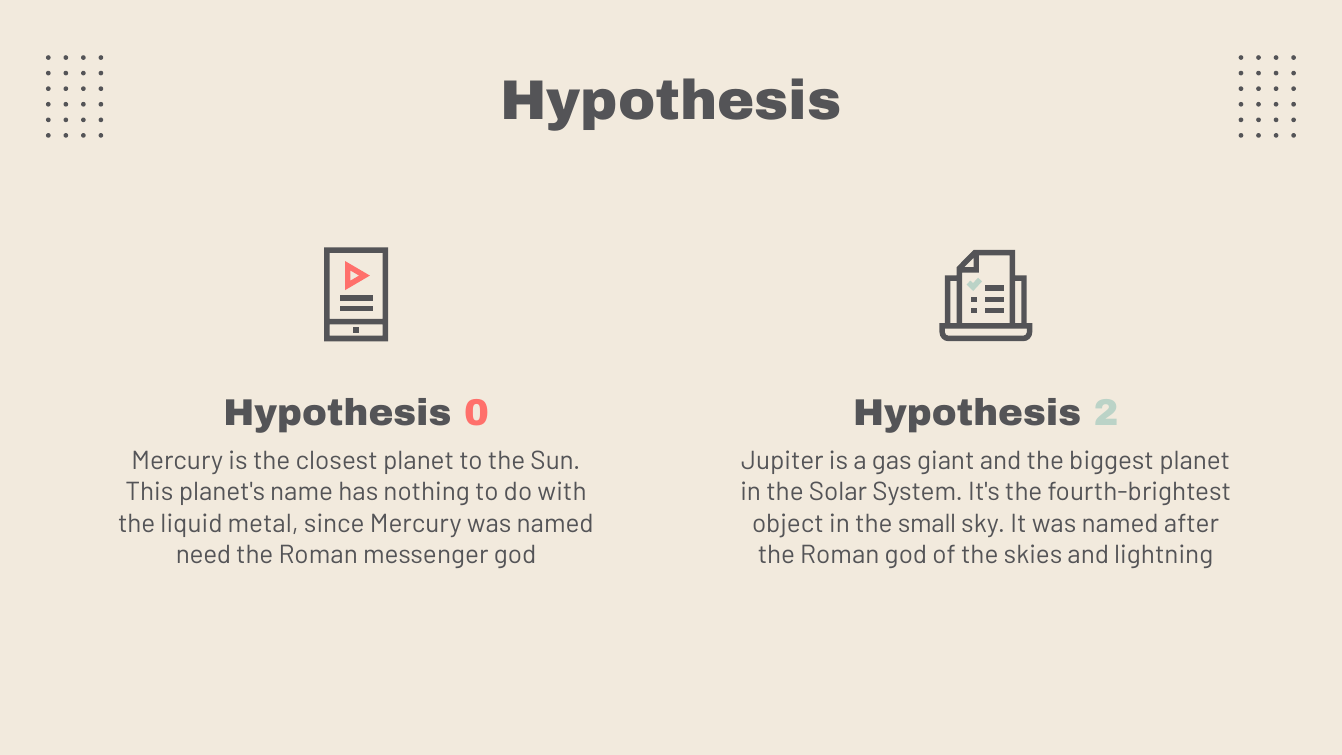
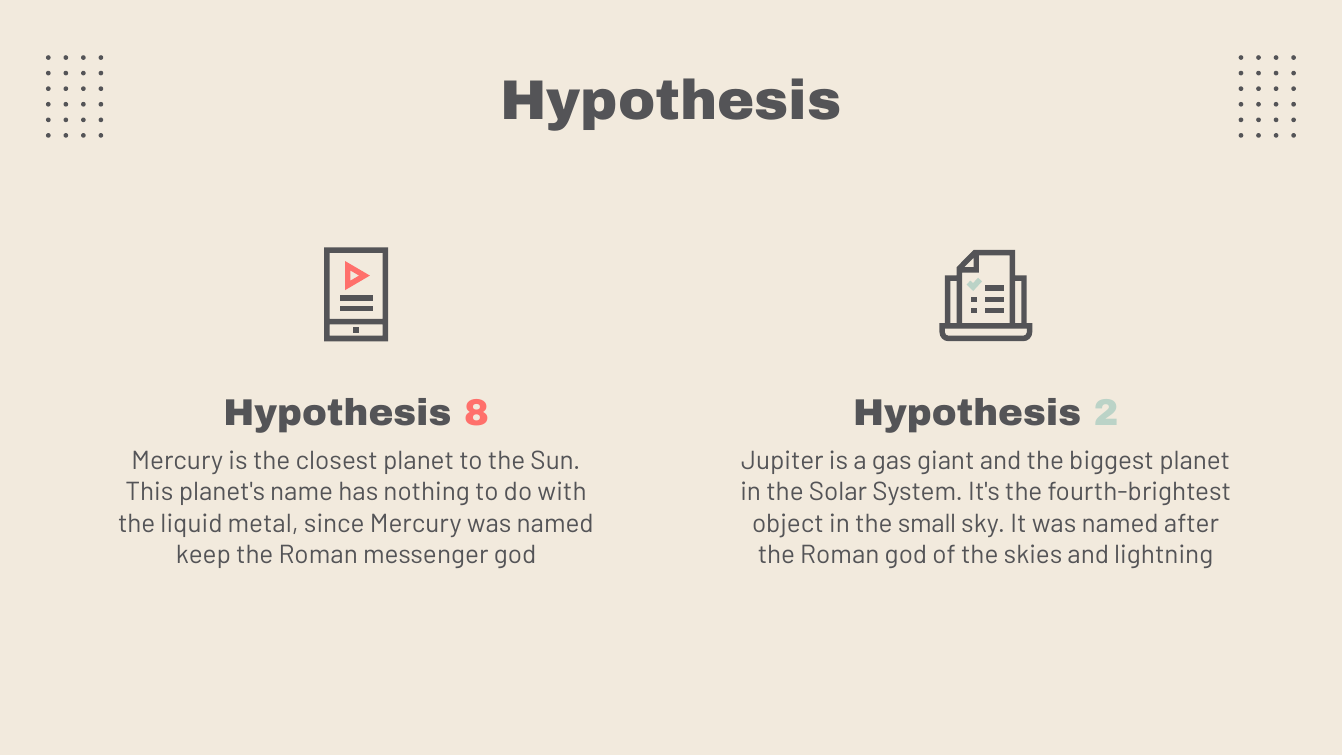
0: 0 -> 8
need: need -> keep
